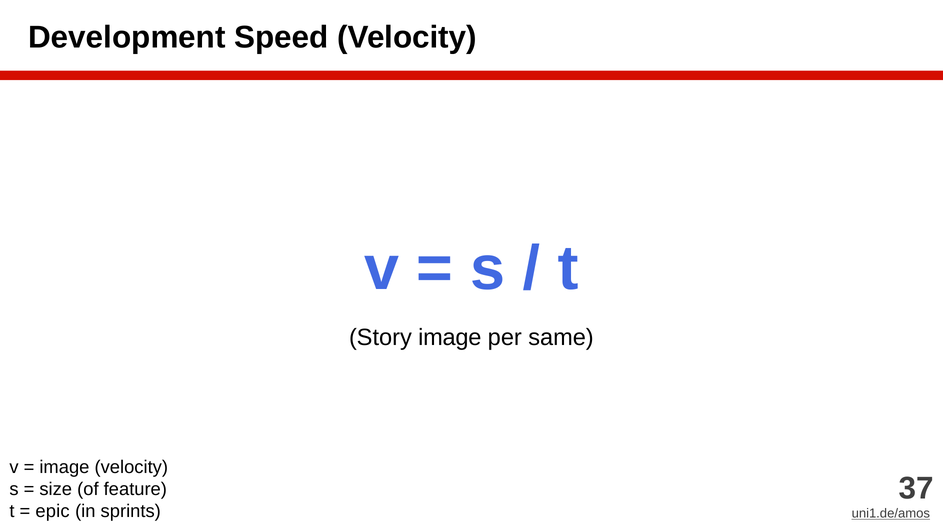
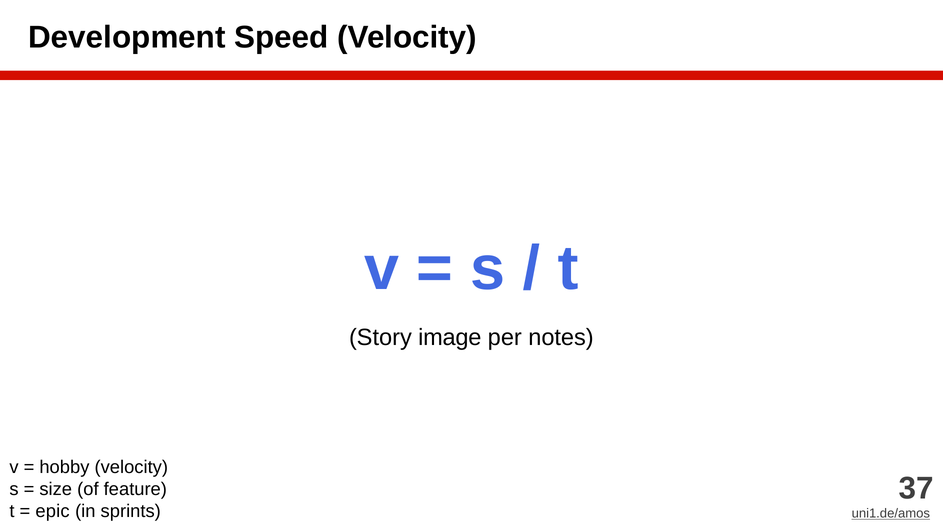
same: same -> notes
image at (64, 468): image -> hobby
